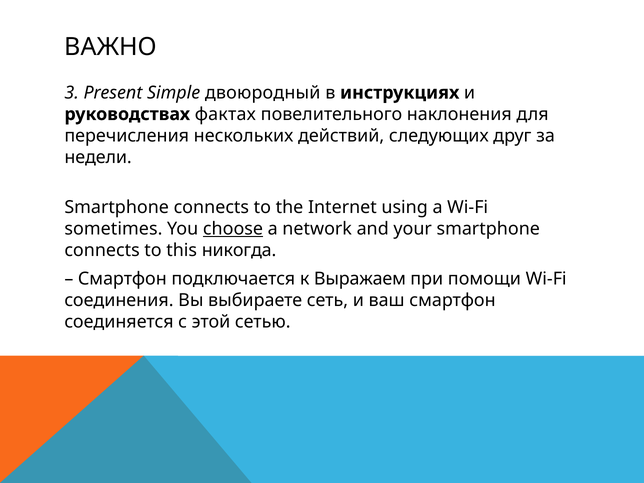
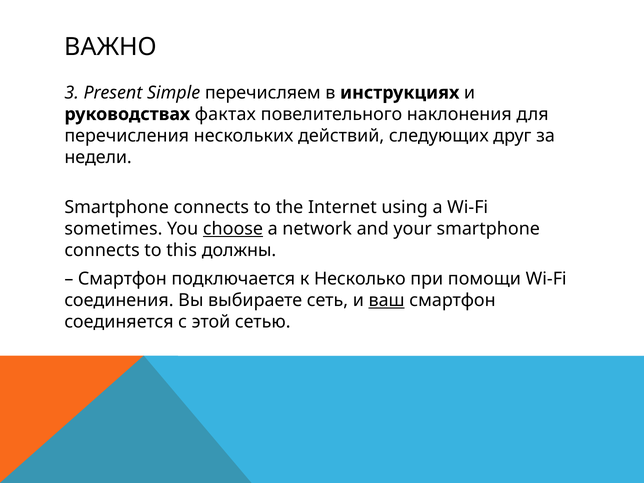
двоюродный: двоюродный -> перечисляем
никогда: никогда -> должны
Выражаем: Выражаем -> Несколько
ваш underline: none -> present
